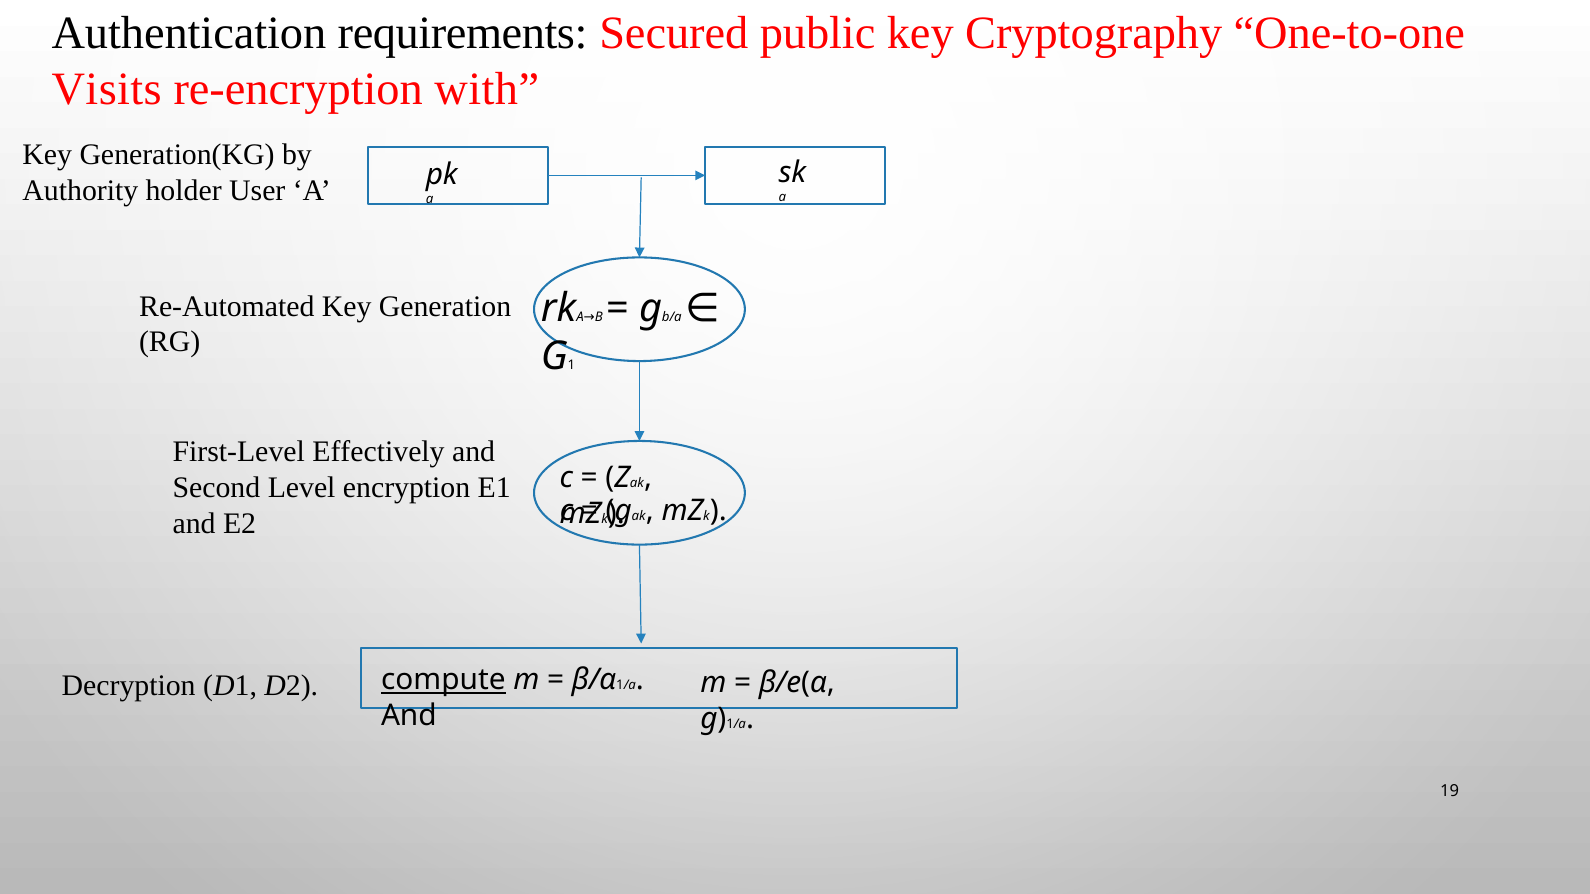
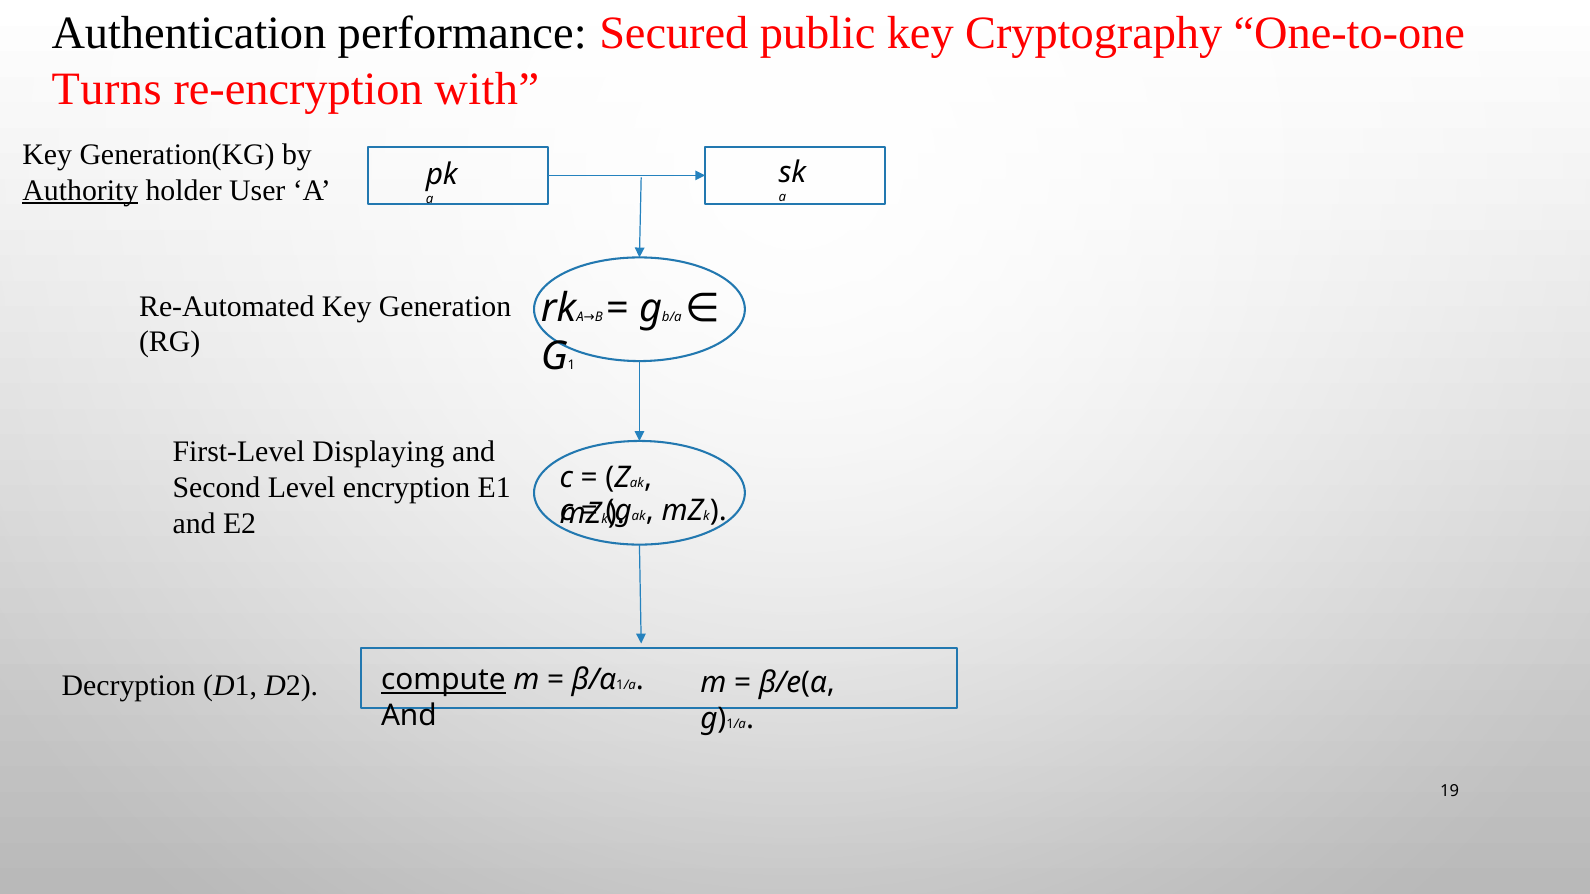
requirements: requirements -> performance
Visits: Visits -> Turns
Authority underline: none -> present
Effectively: Effectively -> Displaying
